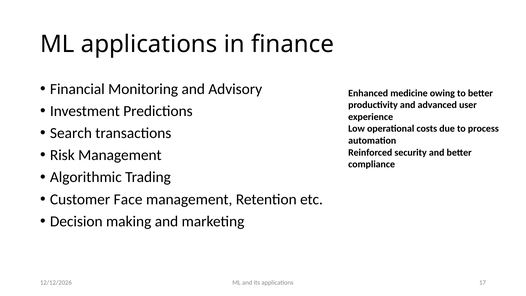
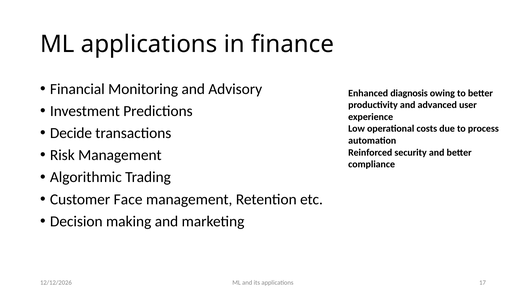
medicine: medicine -> diagnosis
Search: Search -> Decide
